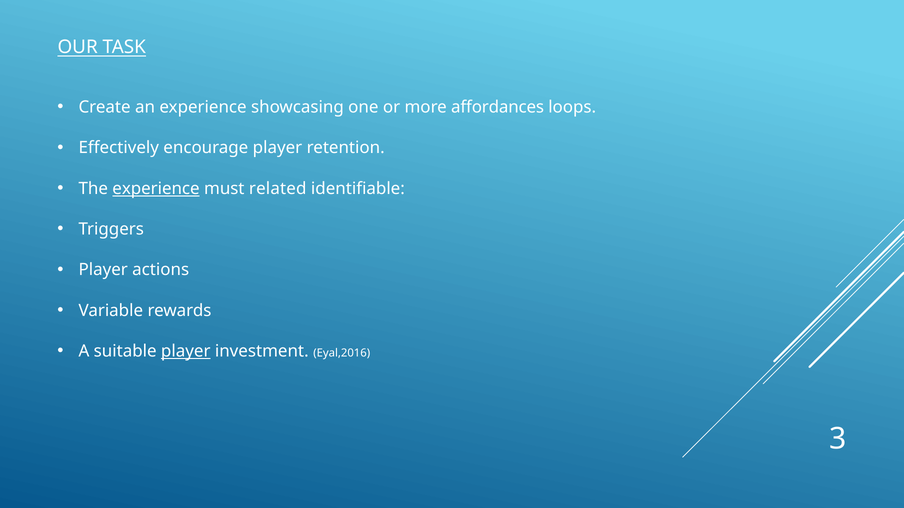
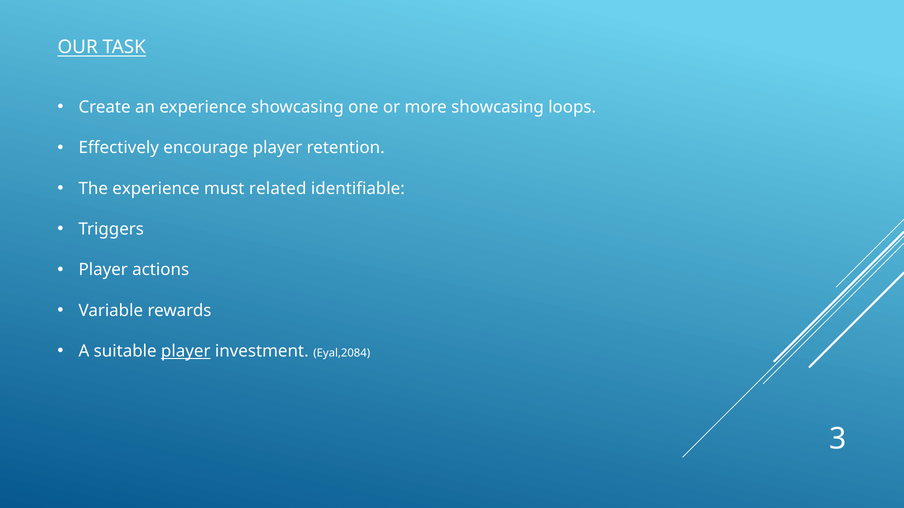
more affordances: affordances -> showcasing
experience at (156, 189) underline: present -> none
Eyal,2016: Eyal,2016 -> Eyal,2084
